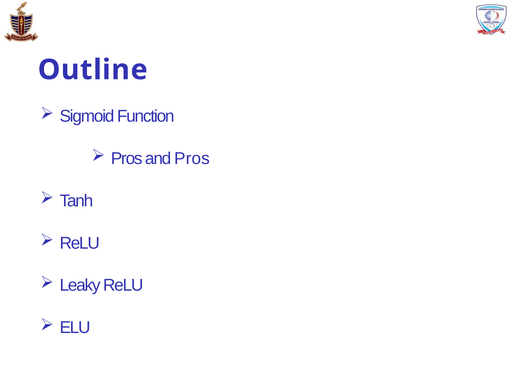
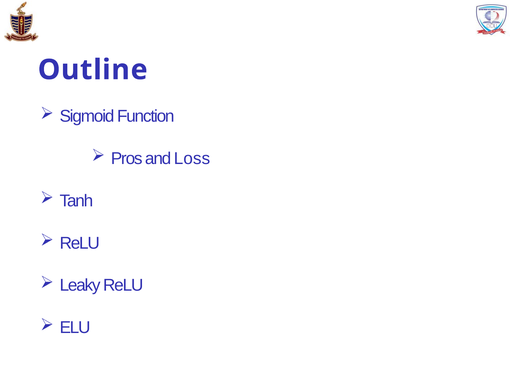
and Pros: Pros -> Loss
